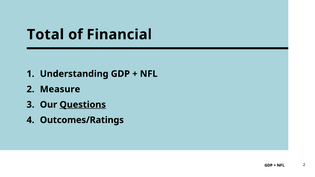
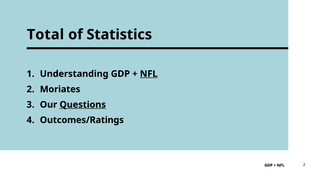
Financial: Financial -> Statistics
NFL at (149, 74) underline: none -> present
Measure: Measure -> Moriates
